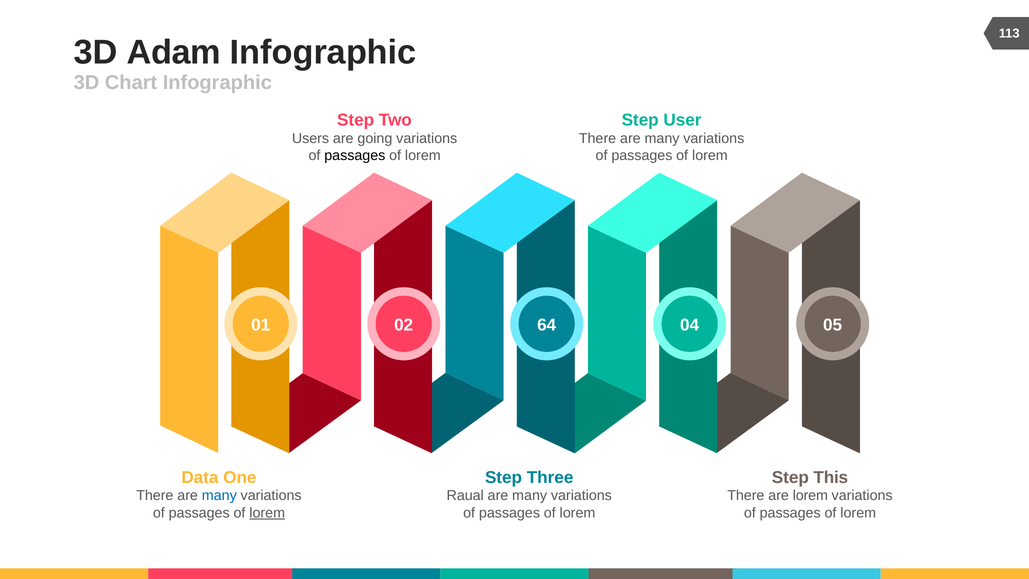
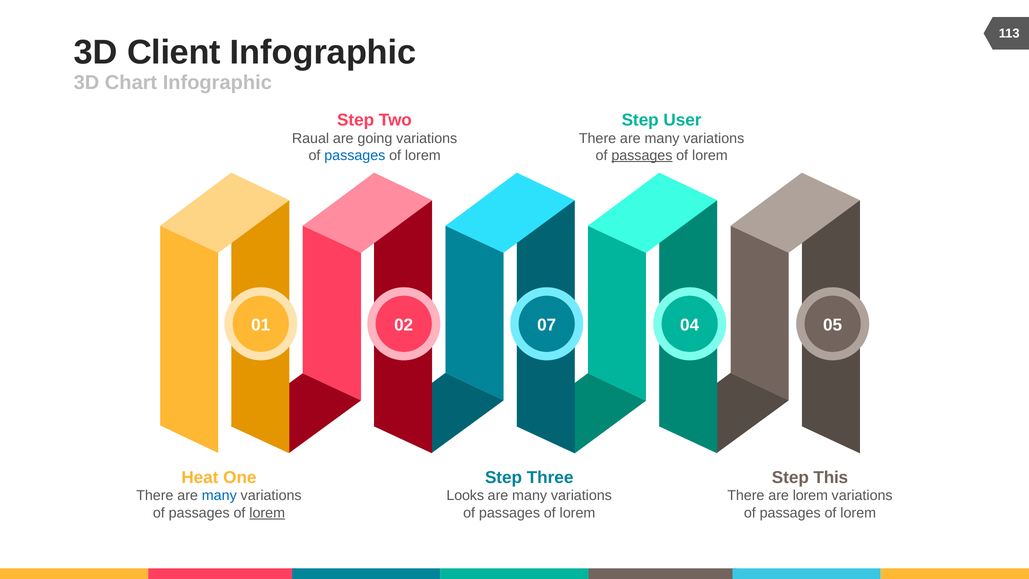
Adam: Adam -> Client
Users: Users -> Raual
passages at (355, 155) colour: black -> blue
passages at (642, 155) underline: none -> present
64: 64 -> 07
Data: Data -> Heat
Raual: Raual -> Looks
